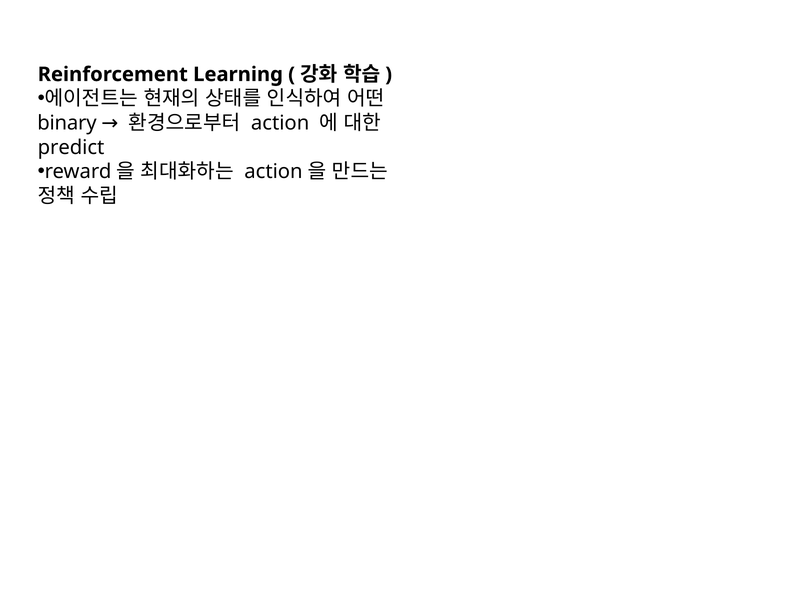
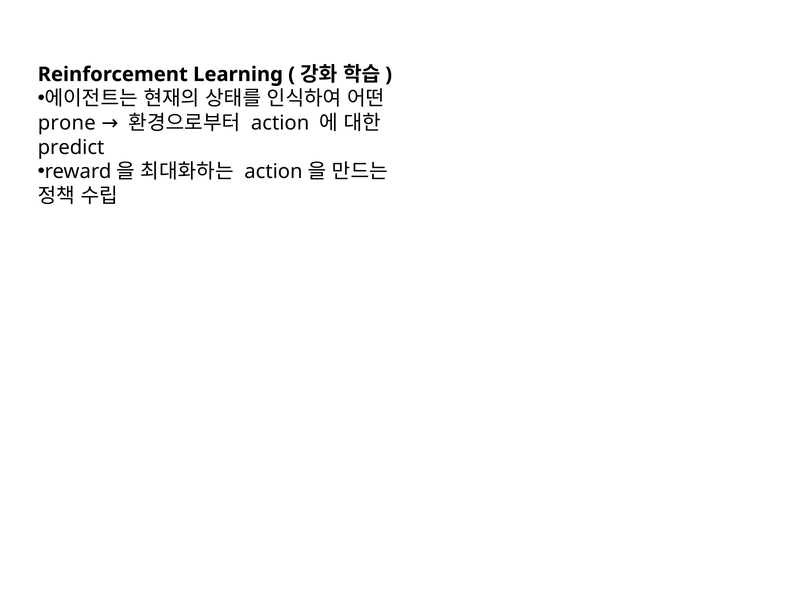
binary: binary -> prone
